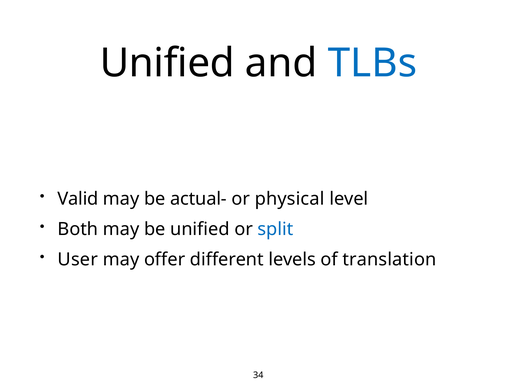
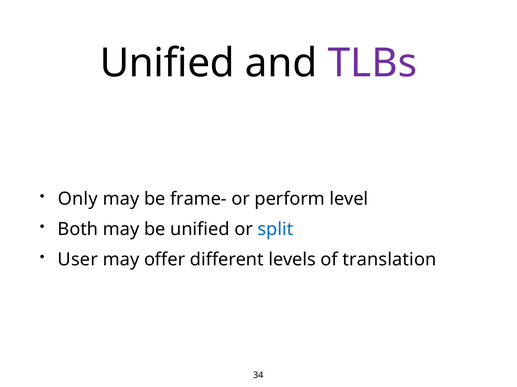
TLBs colour: blue -> purple
Valid: Valid -> Only
actual-: actual- -> frame-
physical: physical -> perform
